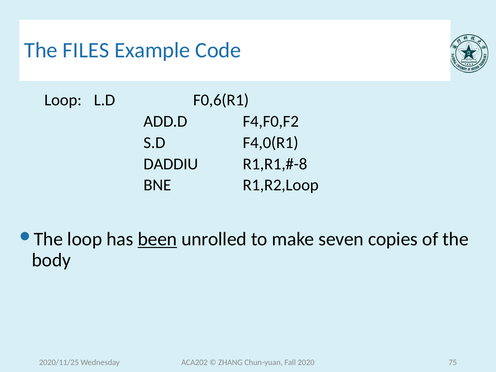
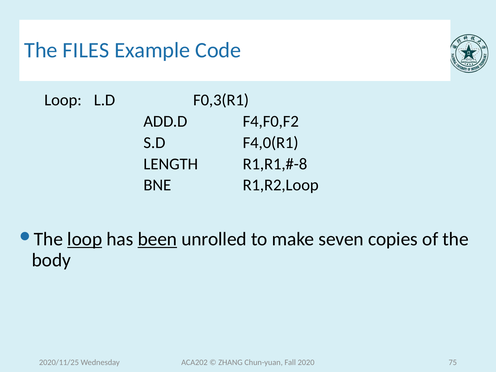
F0,6(R1: F0,6(R1 -> F0,3(R1
DADDIU: DADDIU -> LENGTH
loop at (85, 239) underline: none -> present
